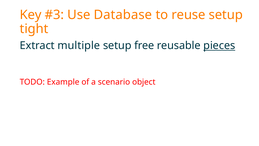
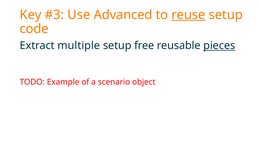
Database: Database -> Advanced
reuse underline: none -> present
tight: tight -> code
